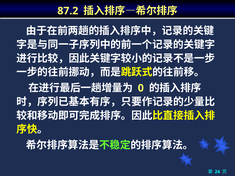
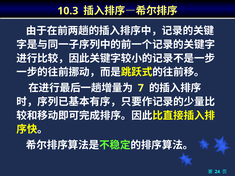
87.2: 87.2 -> 10.3
0: 0 -> 7
